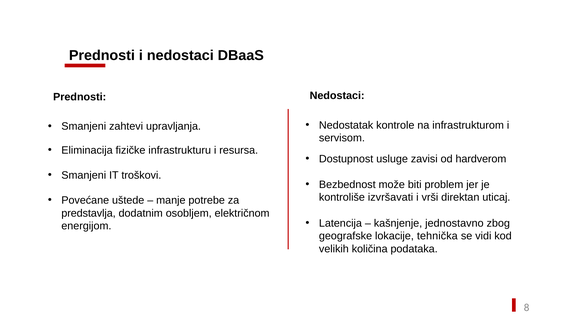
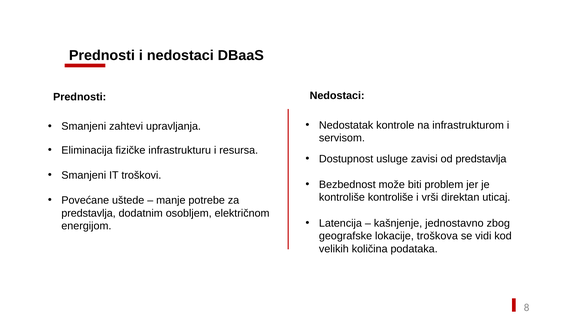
od hardverom: hardverom -> predstavlja
kontroliše izvršavati: izvršavati -> kontroliše
tehnička: tehnička -> troškova
